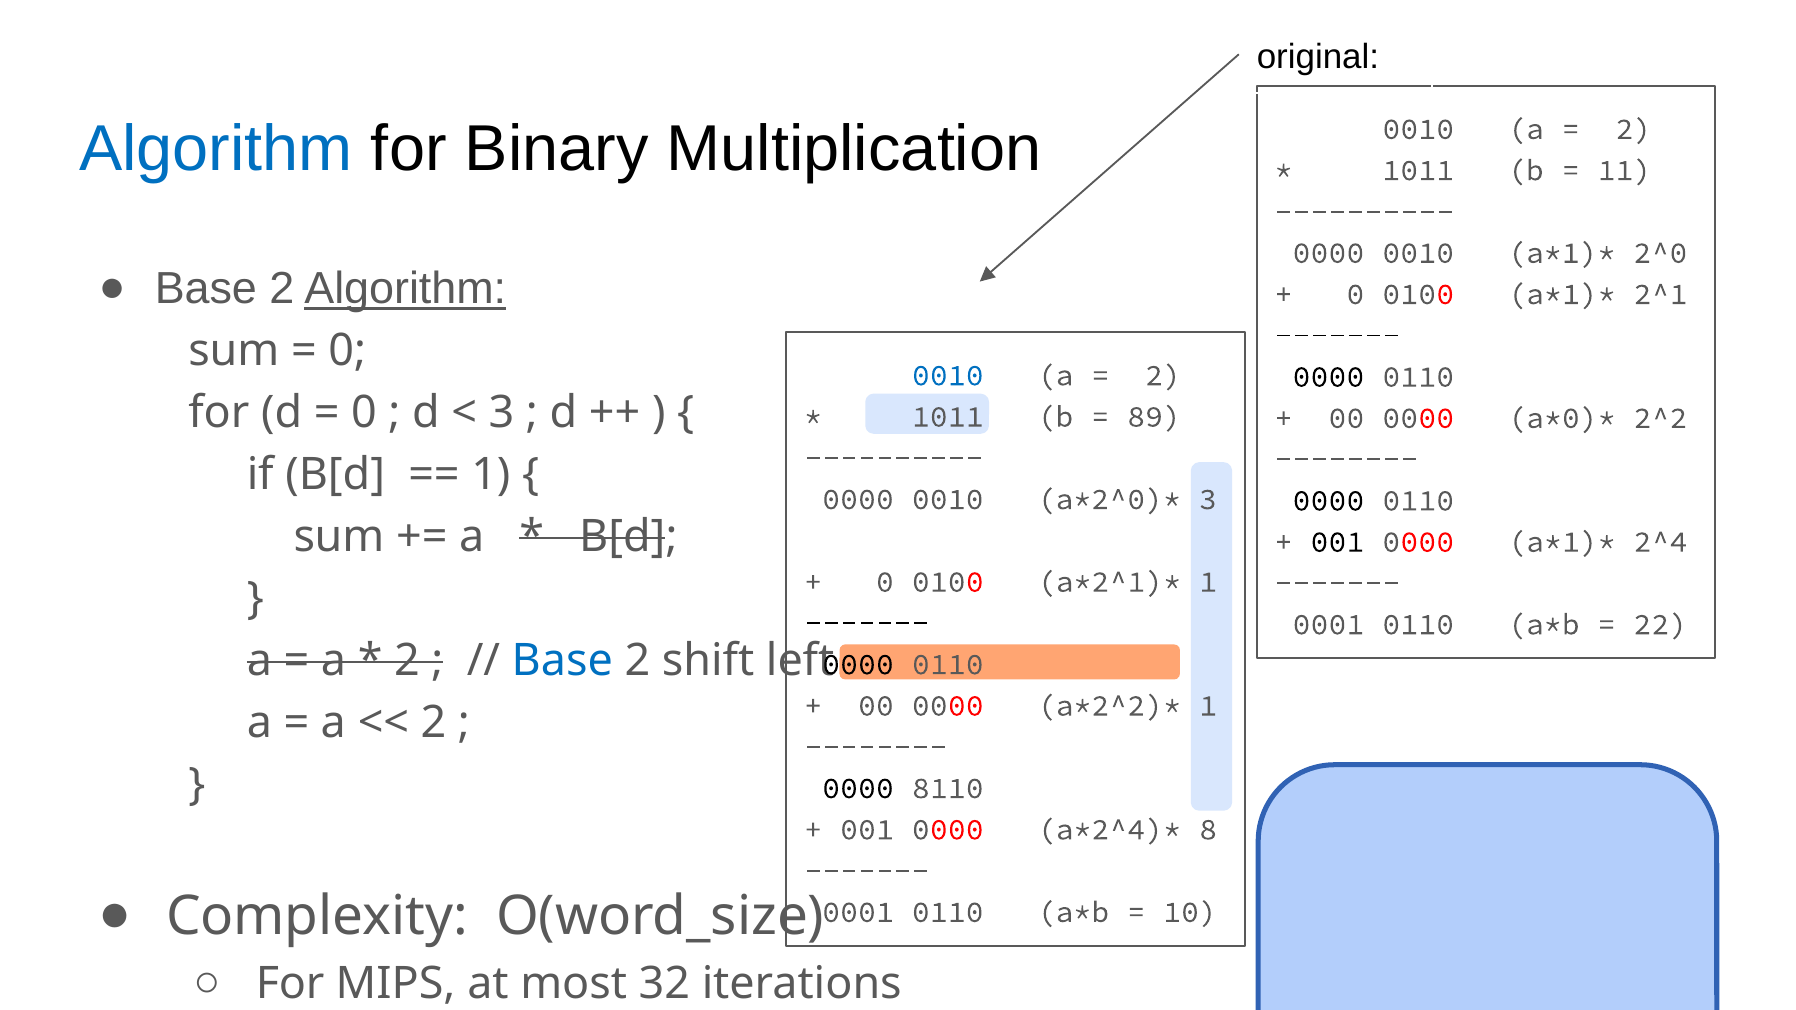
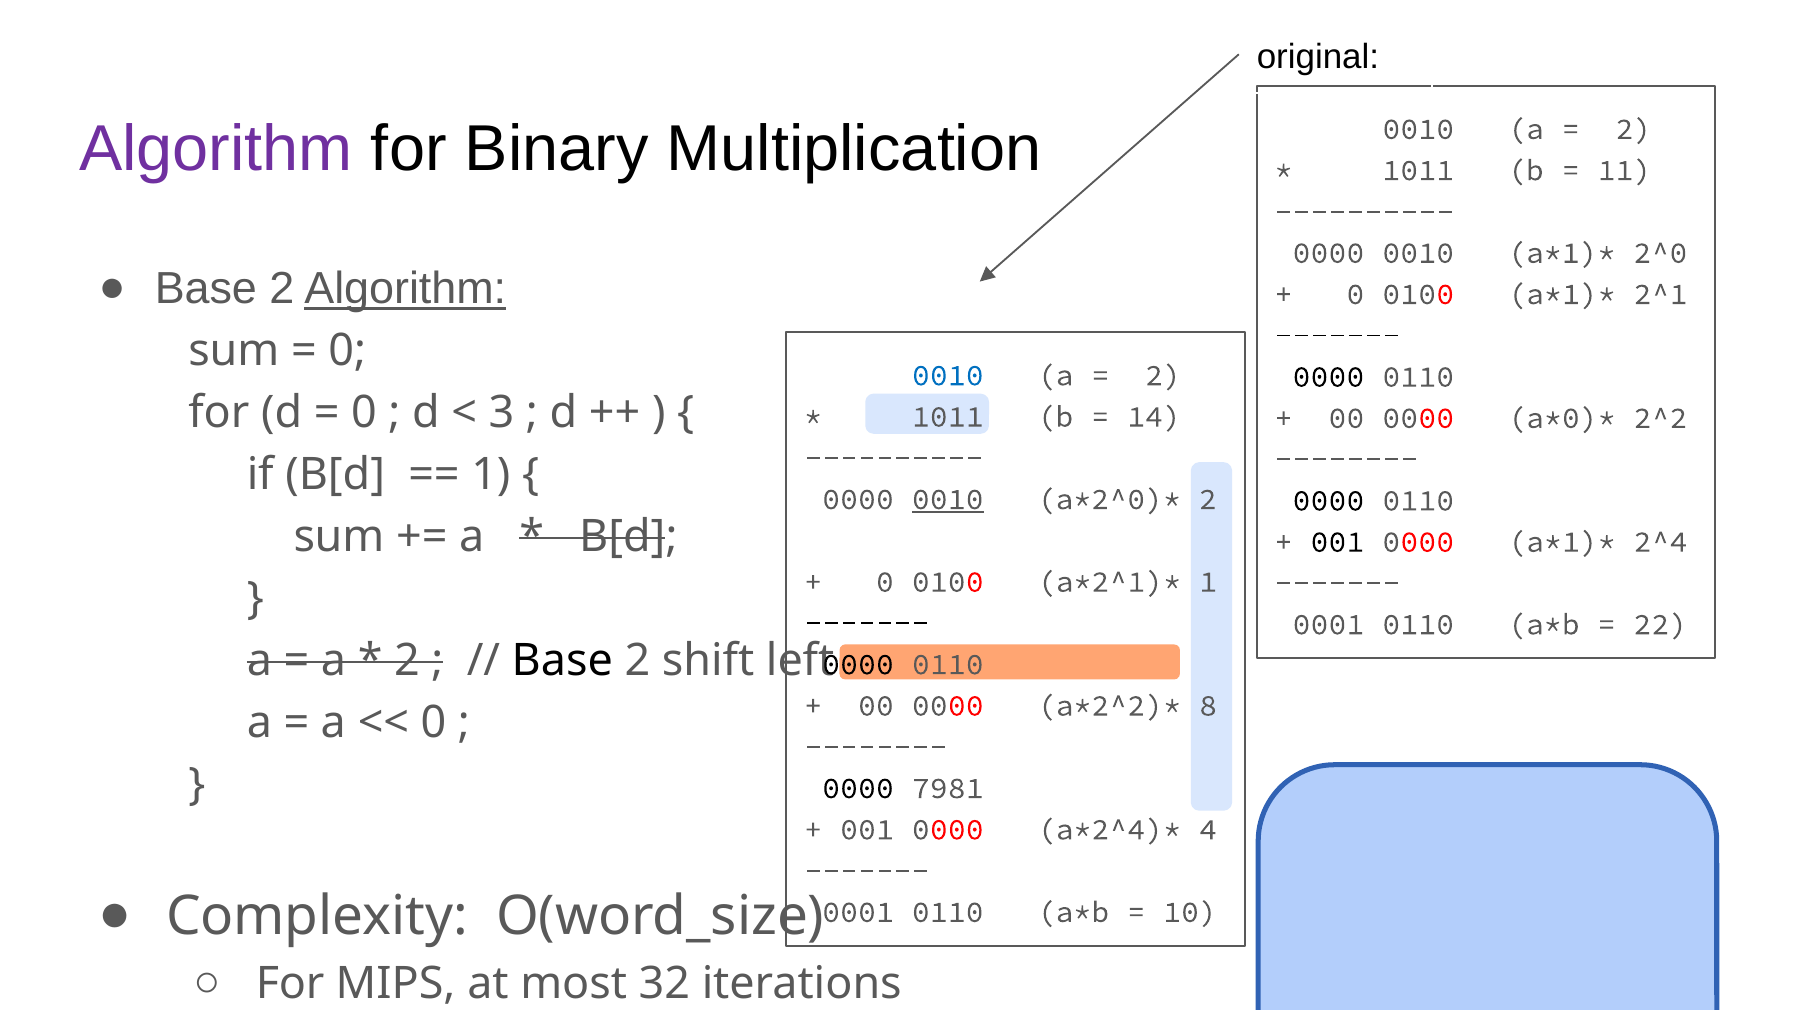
Algorithm at (216, 149) colour: blue -> purple
89: 89 -> 14
0010 at (948, 499) underline: none -> present
3 at (1208, 499): 3 -> 2
Base at (562, 661) colour: blue -> black
1 at (1208, 706): 1 -> 8
2 at (433, 723): 2 -> 0
8110: 8110 -> 7981
8: 8 -> 4
